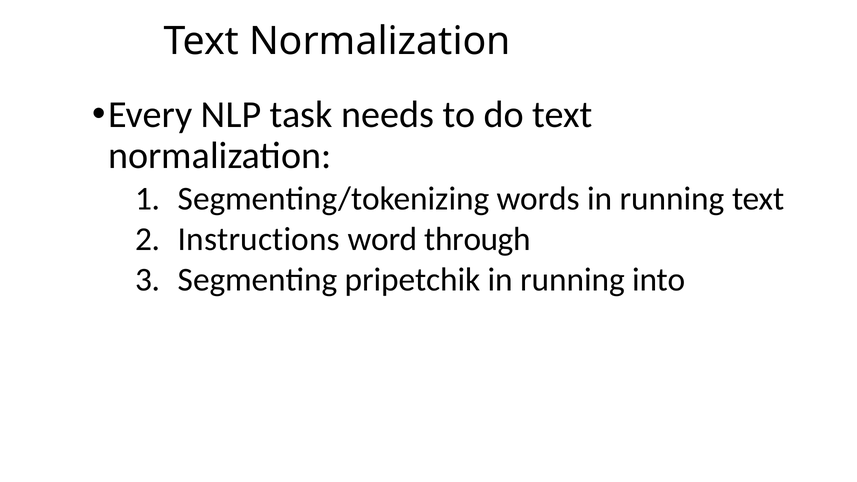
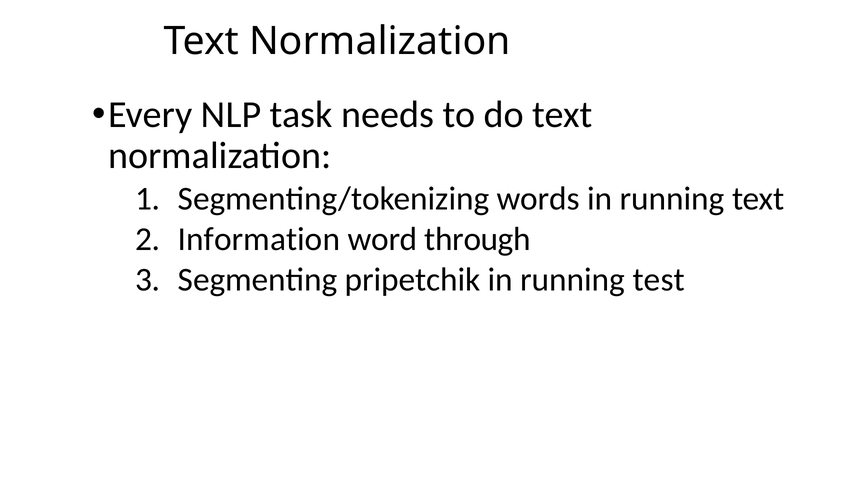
Instructions: Instructions -> Information
into: into -> test
